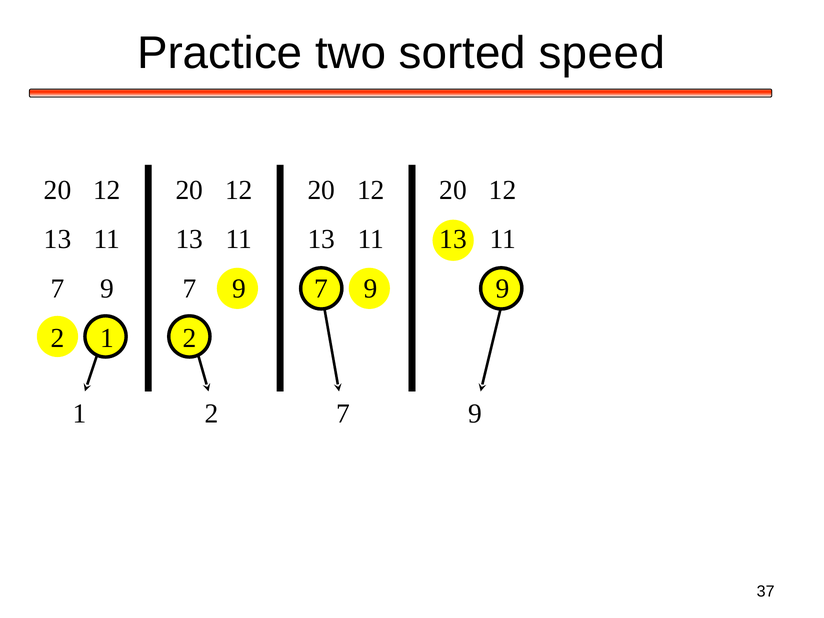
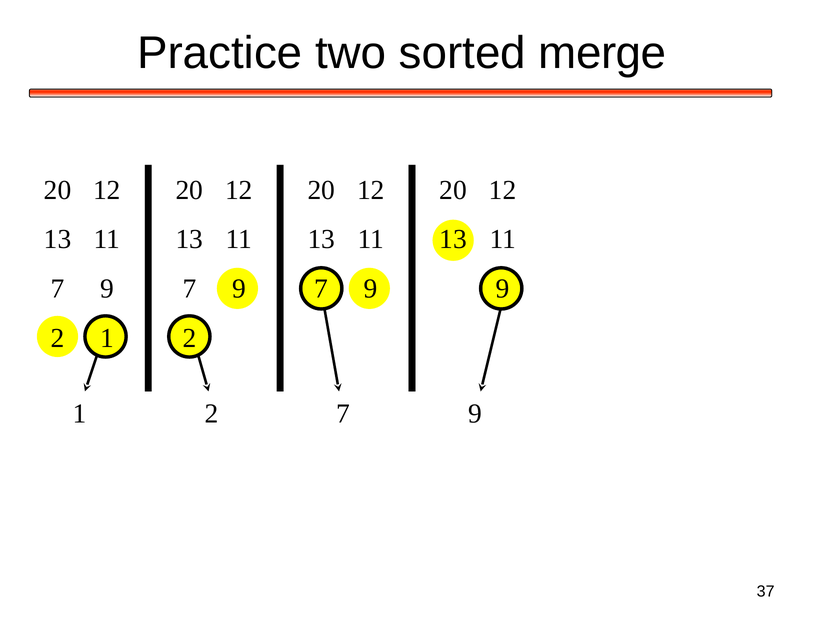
speed: speed -> merge
